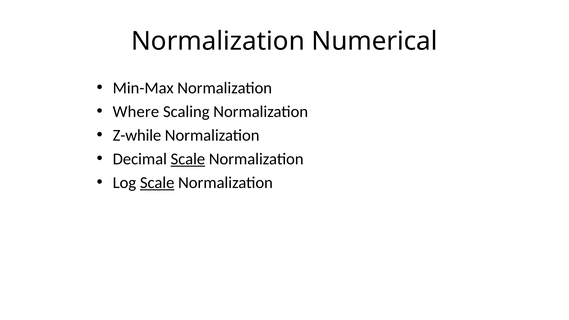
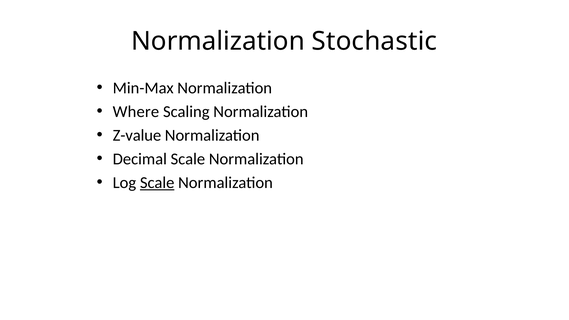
Numerical: Numerical -> Stochastic
Z-while: Z-while -> Z-value
Scale at (188, 159) underline: present -> none
